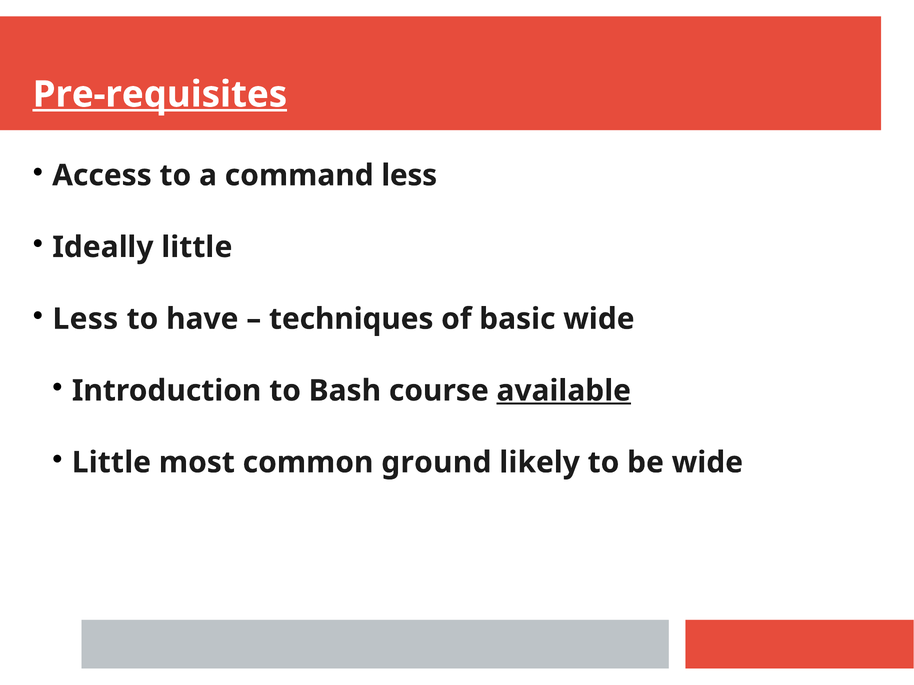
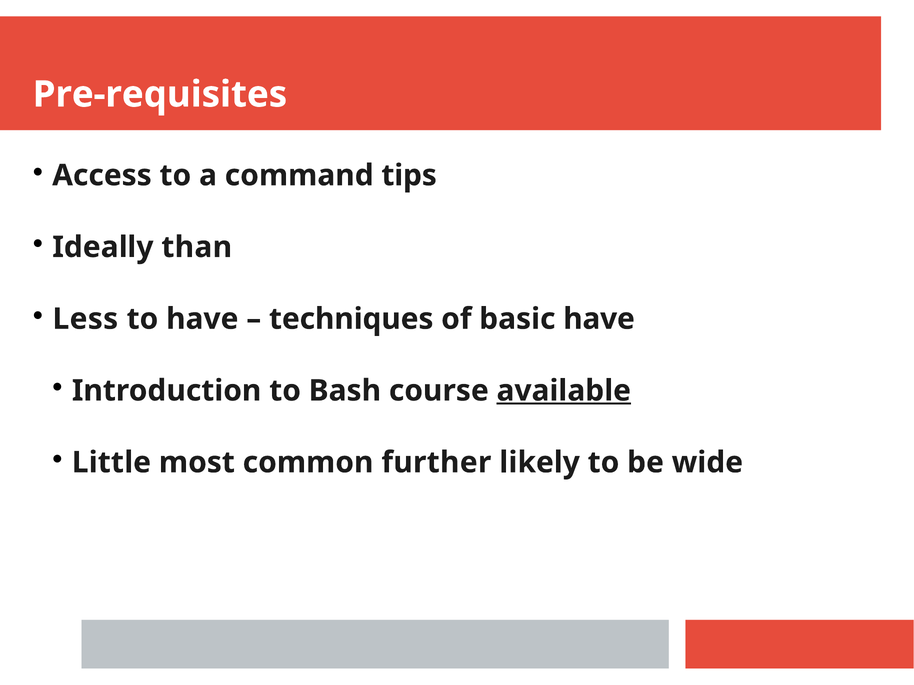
Pre-requisites underline: present -> none
command less: less -> tips
Ideally little: little -> than
basic wide: wide -> have
ground: ground -> further
